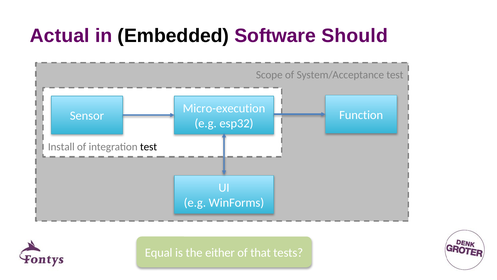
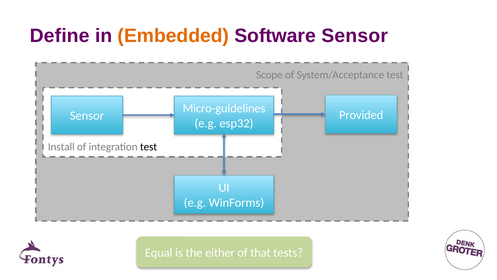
Actual: Actual -> Define
Embedded colour: black -> orange
Software Should: Should -> Sensor
Micro-execution: Micro-execution -> Micro-guidelines
Function: Function -> Provided
